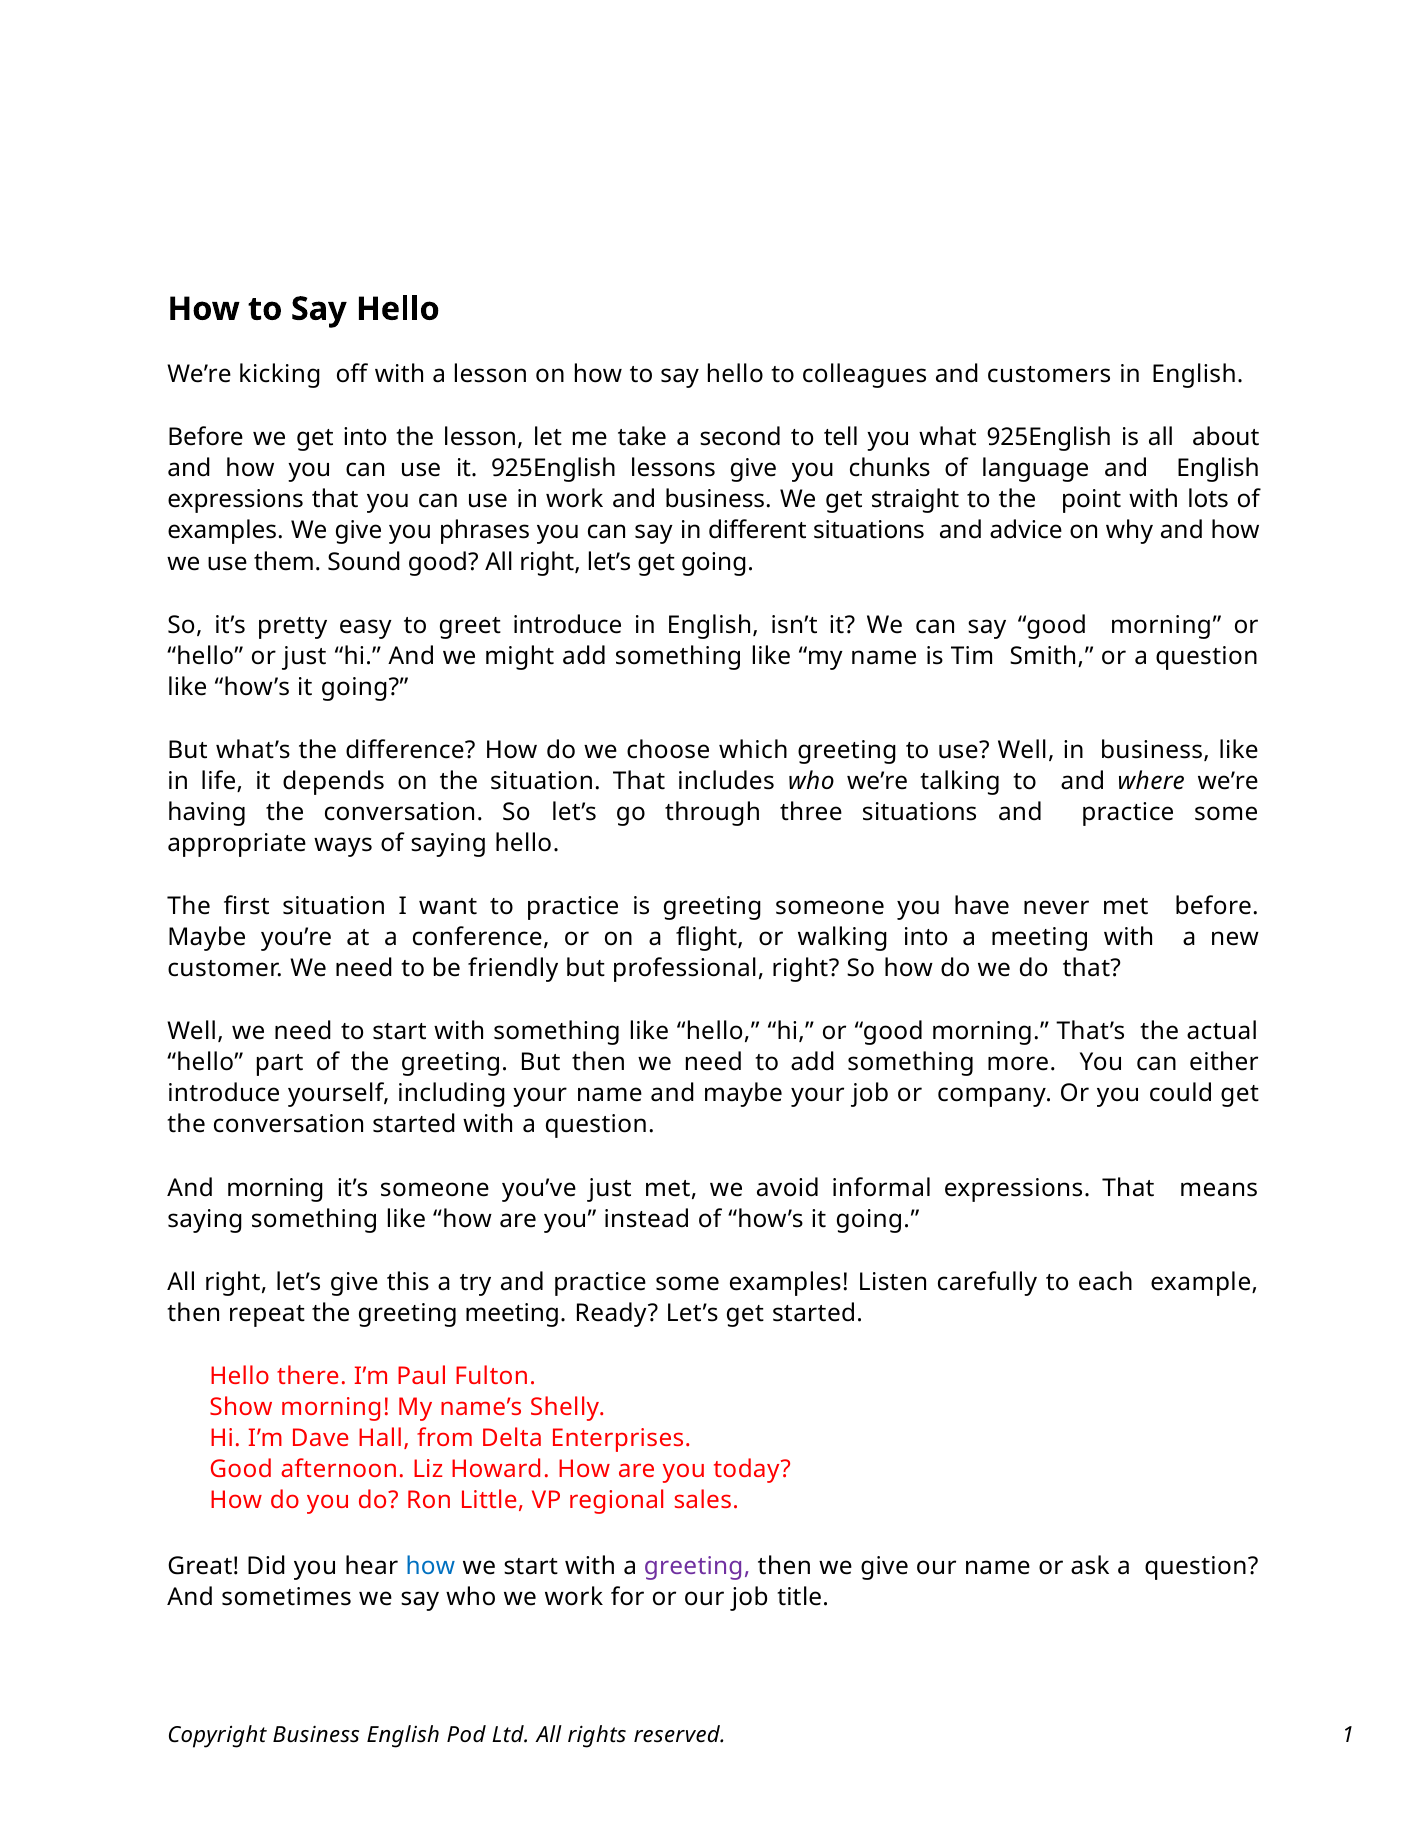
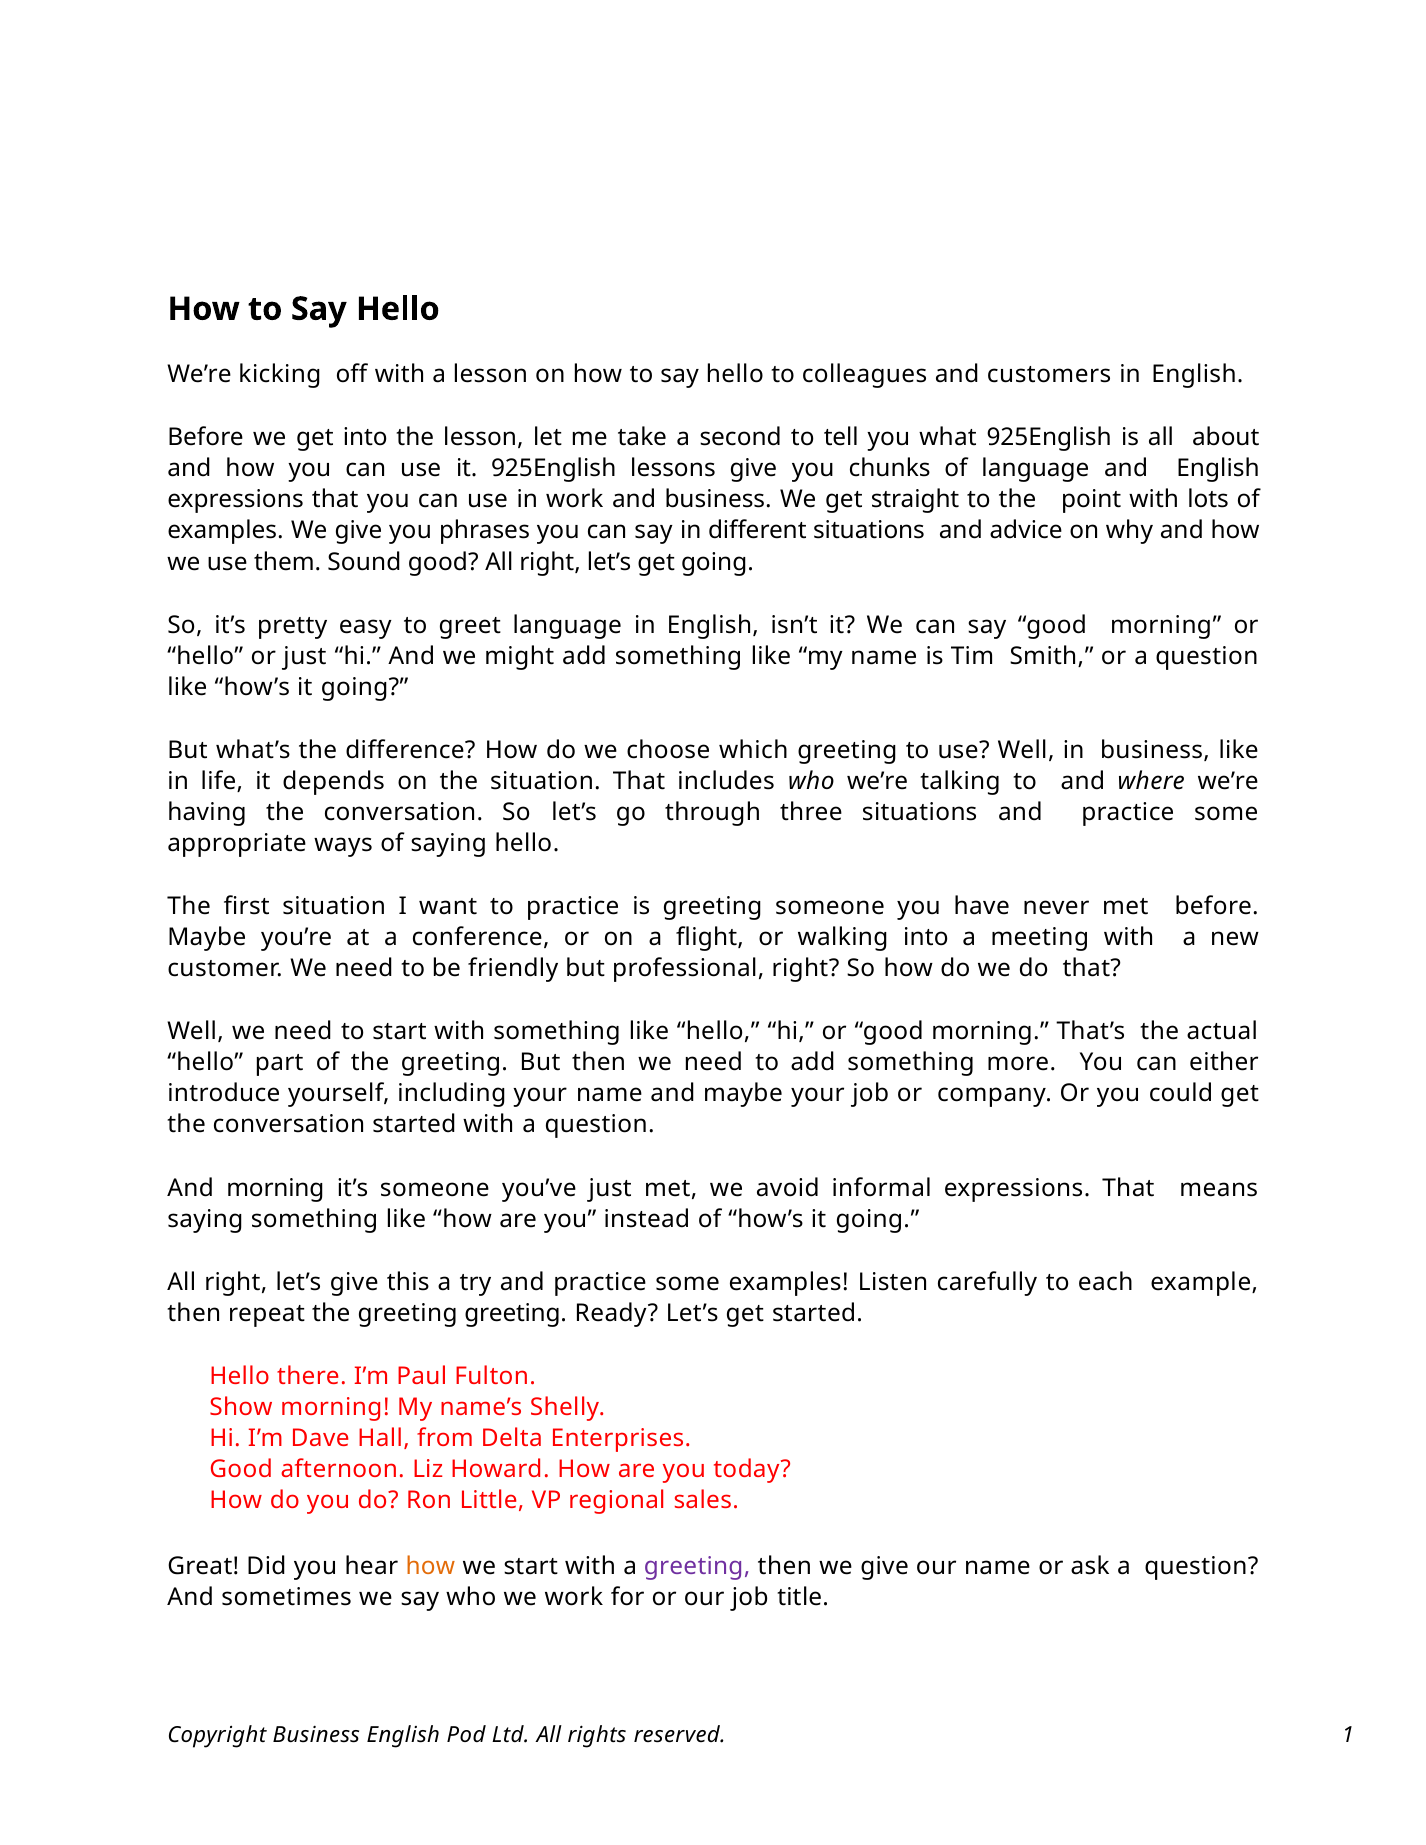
greet introduce: introduce -> language
greeting meeting: meeting -> greeting
how at (430, 1567) colour: blue -> orange
